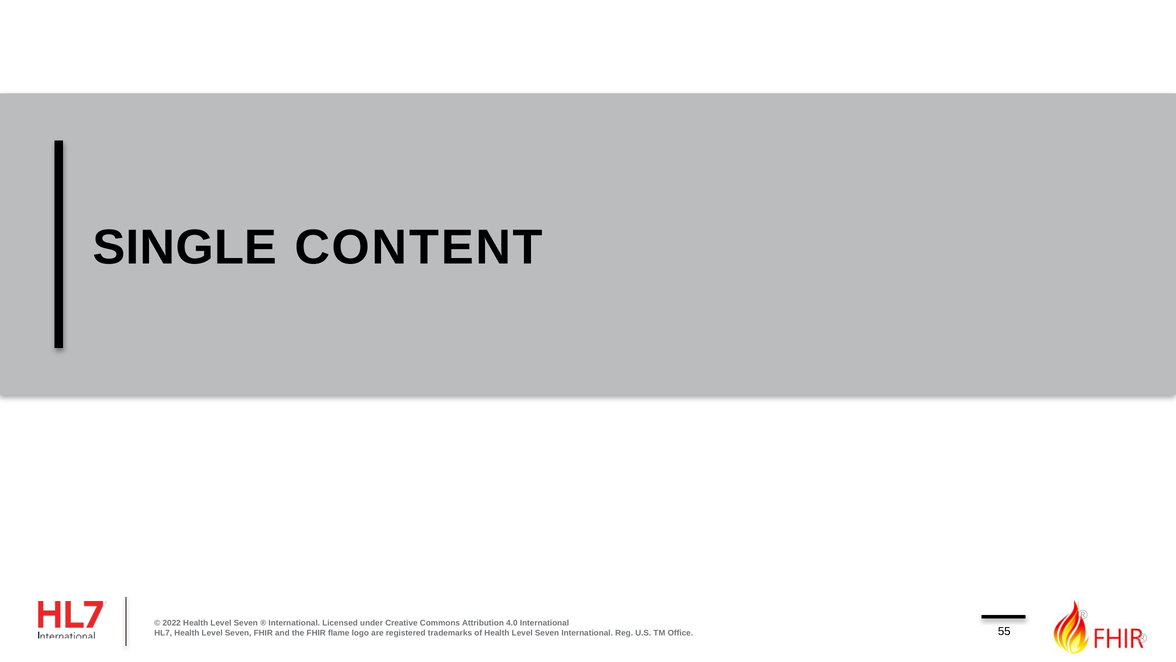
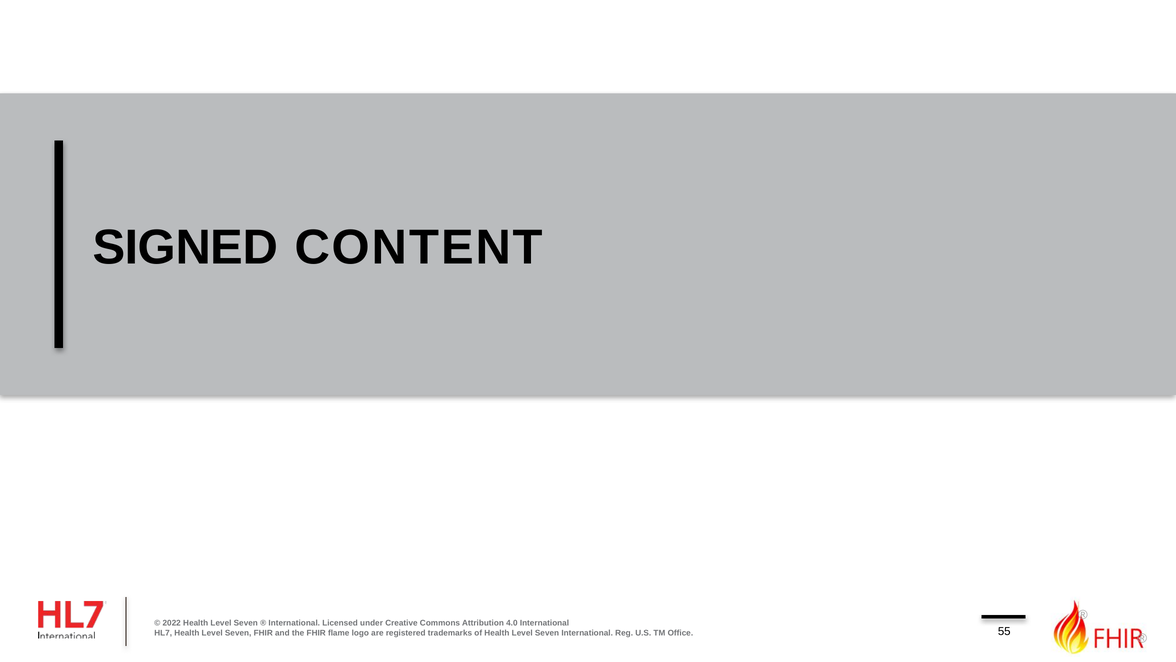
SINGLE: SINGLE -> SIGNED
